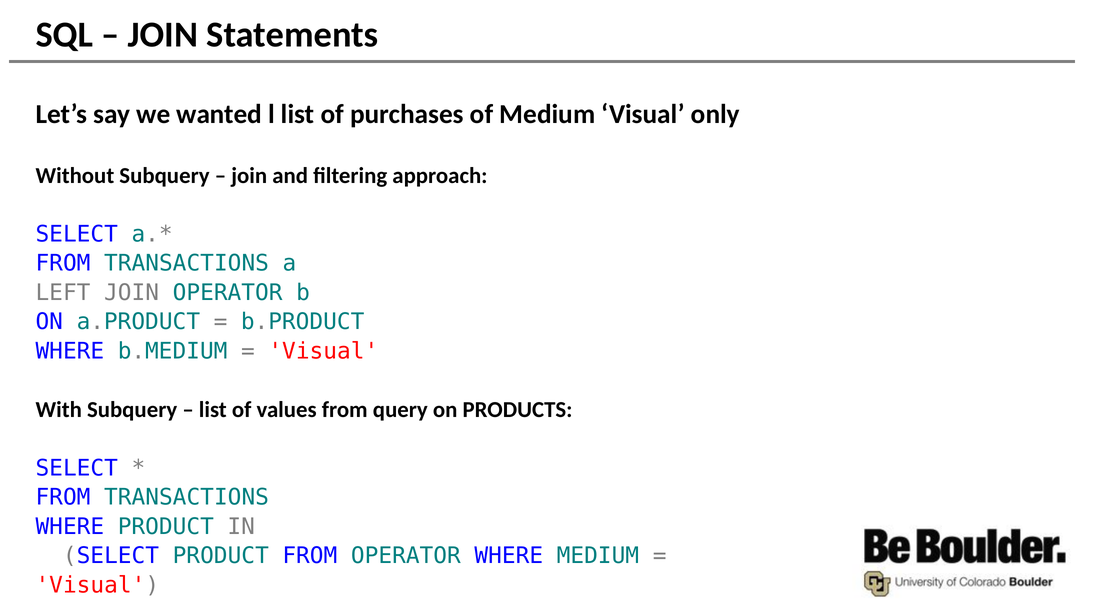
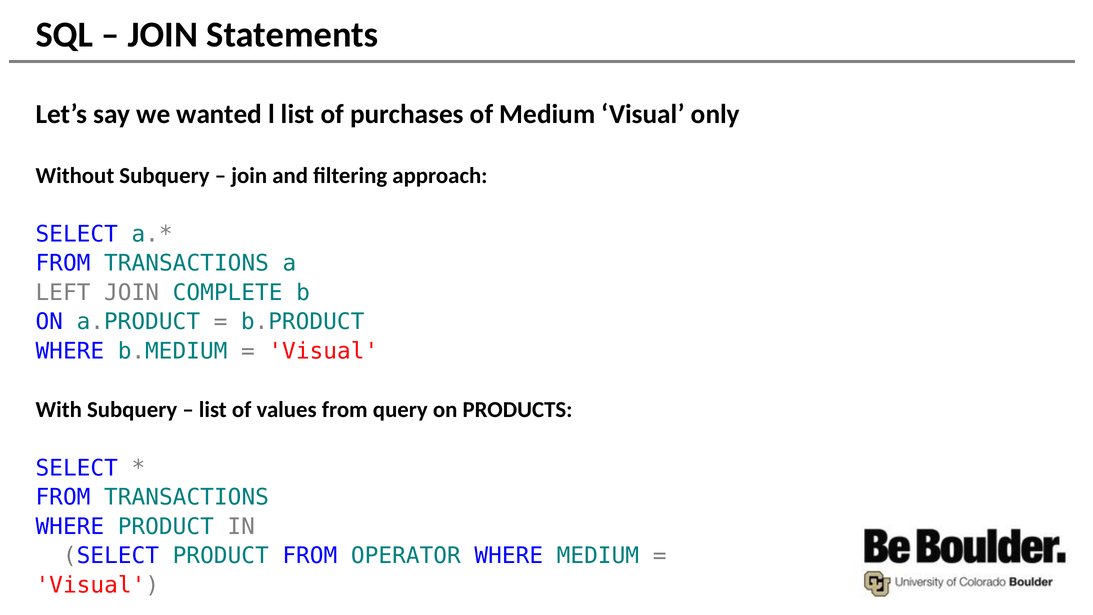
JOIN OPERATOR: OPERATOR -> COMPLETE
